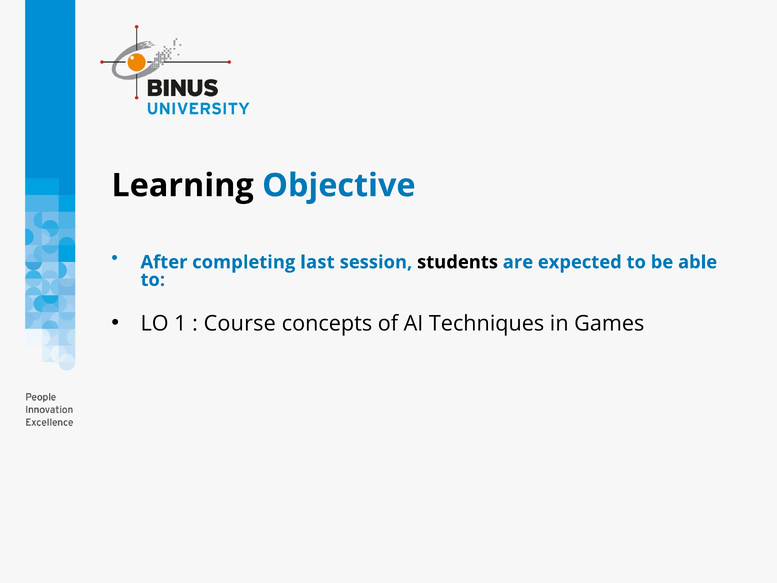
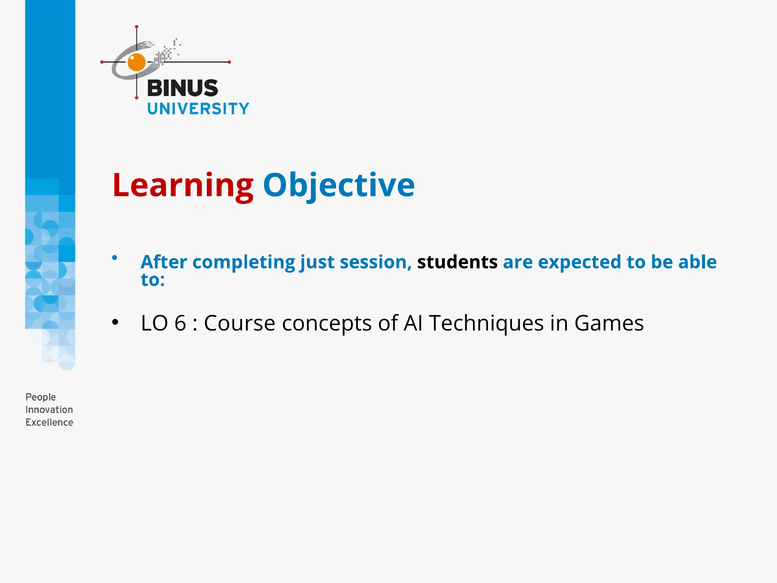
Learning colour: black -> red
last: last -> just
1: 1 -> 6
